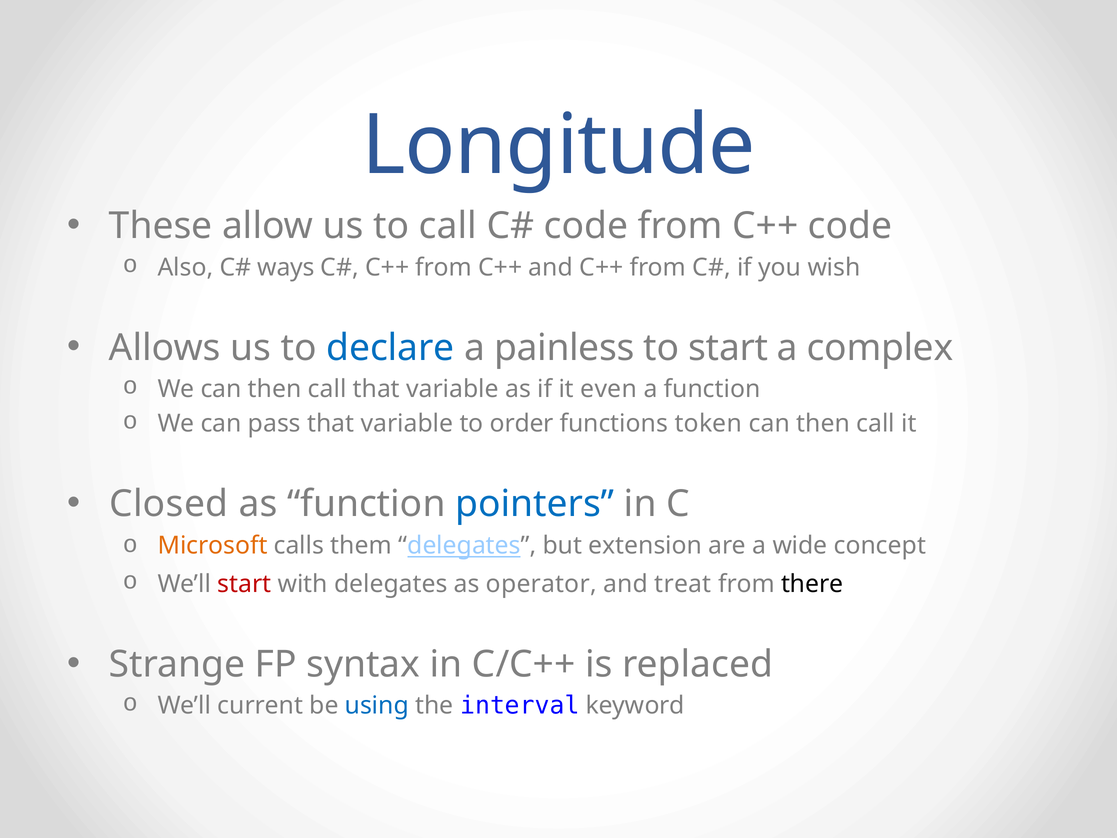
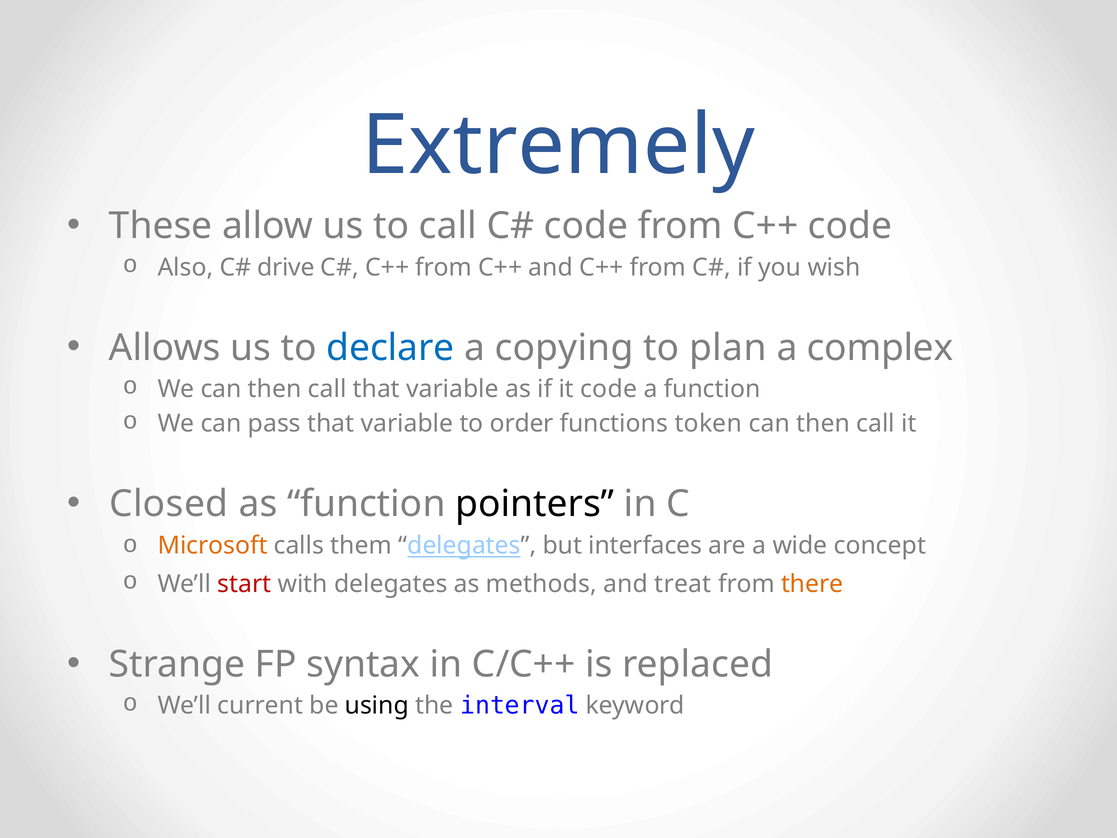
Longitude: Longitude -> Extremely
ways: ways -> drive
painless: painless -> copying
to start: start -> plan
it even: even -> code
pointers colour: blue -> black
extension: extension -> interfaces
operator: operator -> methods
there colour: black -> orange
using colour: blue -> black
